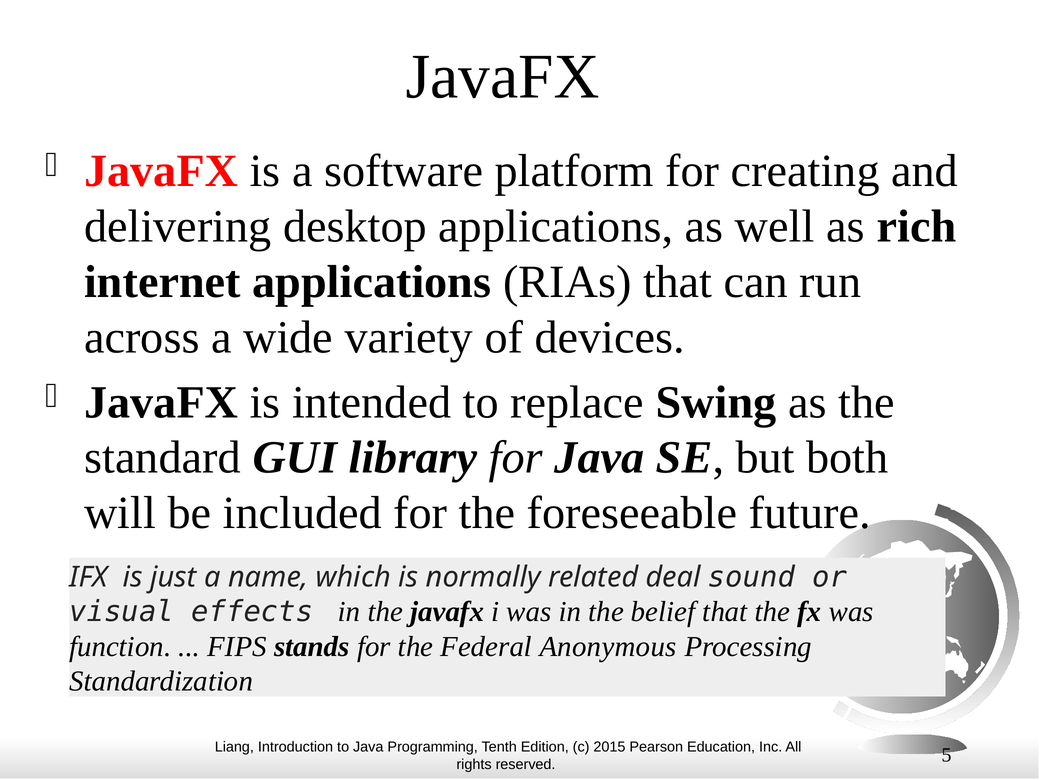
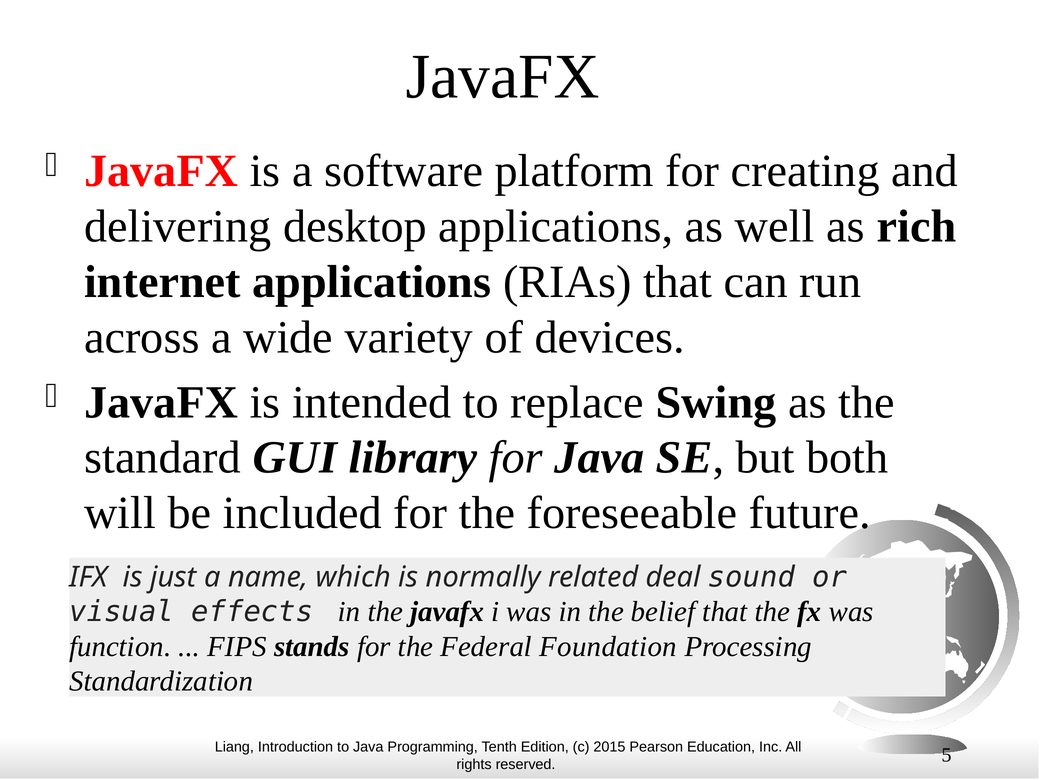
Anonymous: Anonymous -> Foundation
